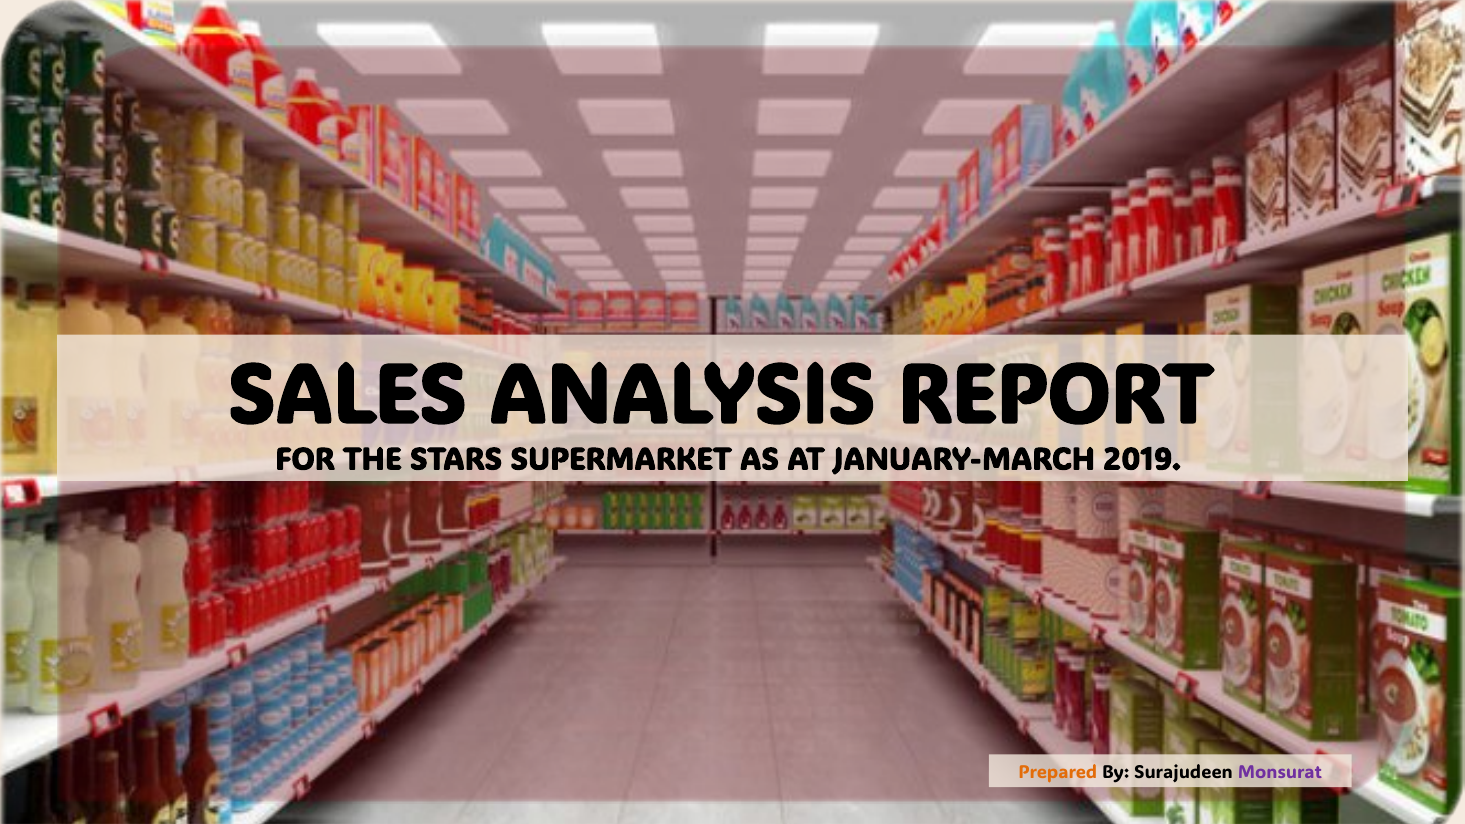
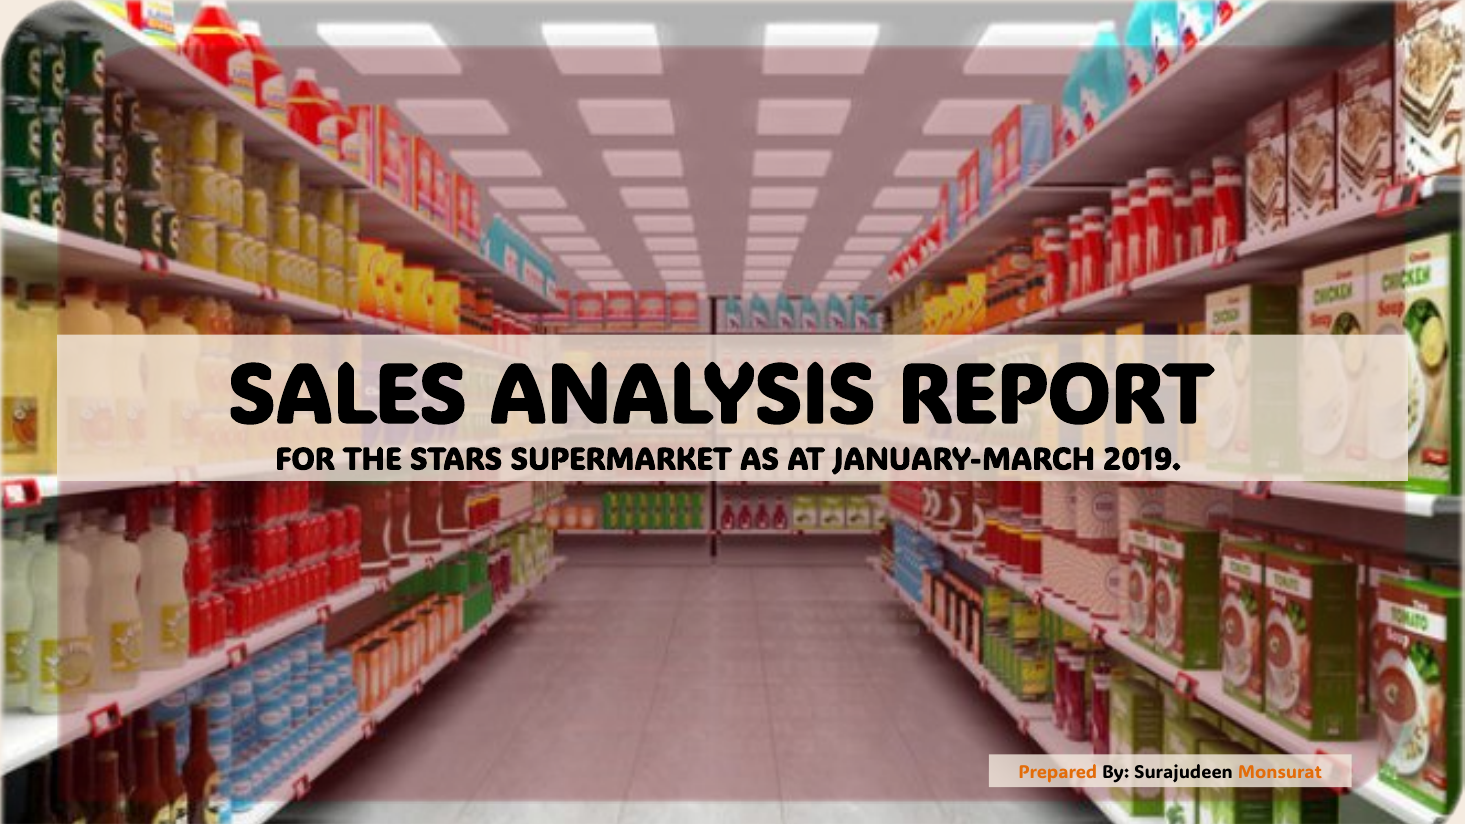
Monsurat colour: purple -> orange
